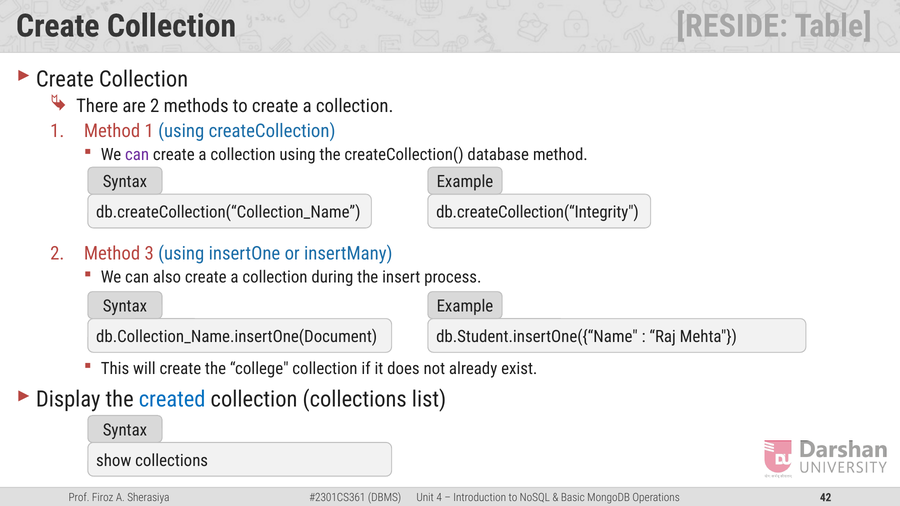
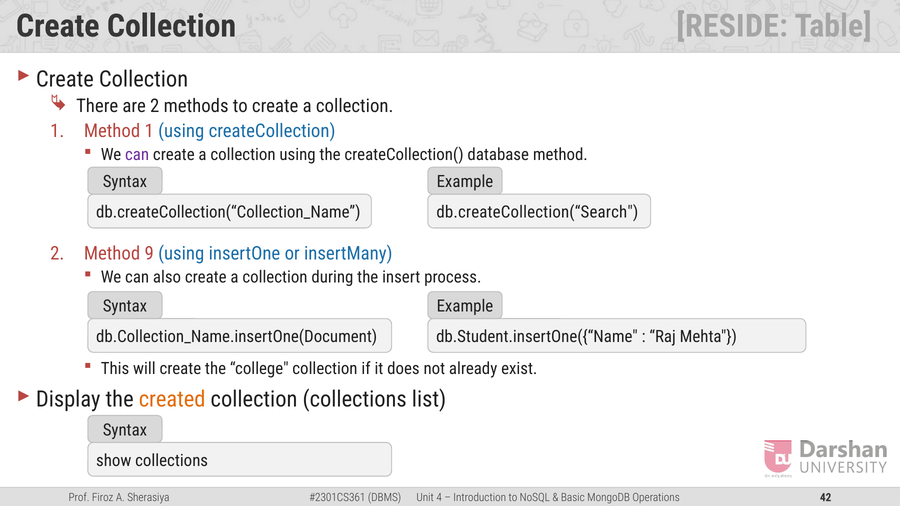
db.createCollection(“Integrity: db.createCollection(“Integrity -> db.createCollection(“Search
3: 3 -> 9
created colour: blue -> orange
